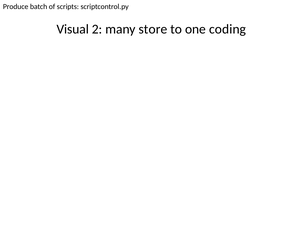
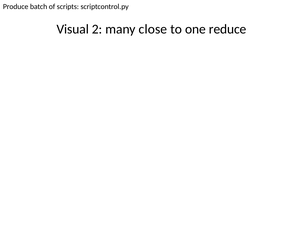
store: store -> close
coding: coding -> reduce
